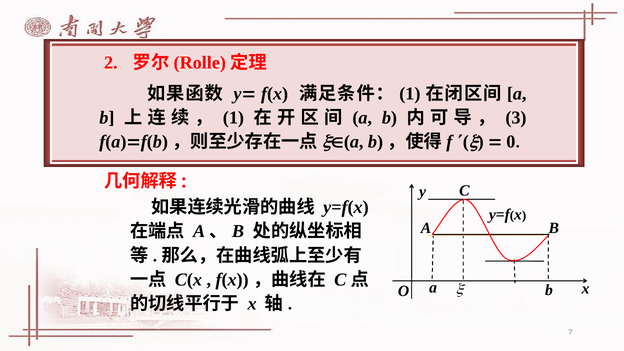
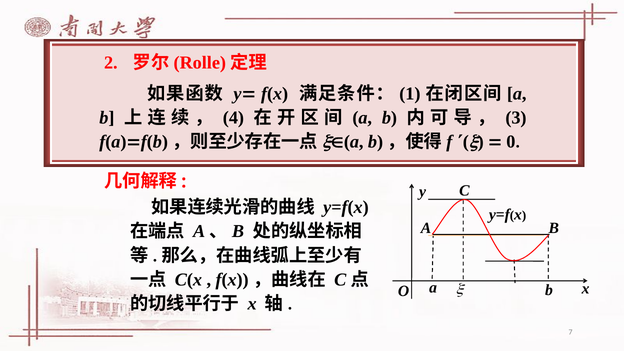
1 at (233, 118): 1 -> 4
